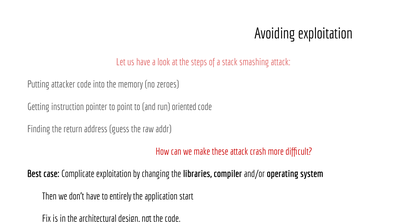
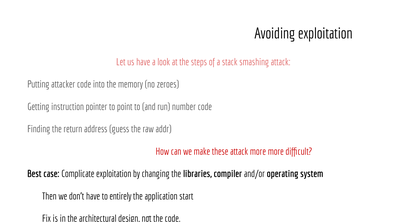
oriented: oriented -> number
attack crash: crash -> more
